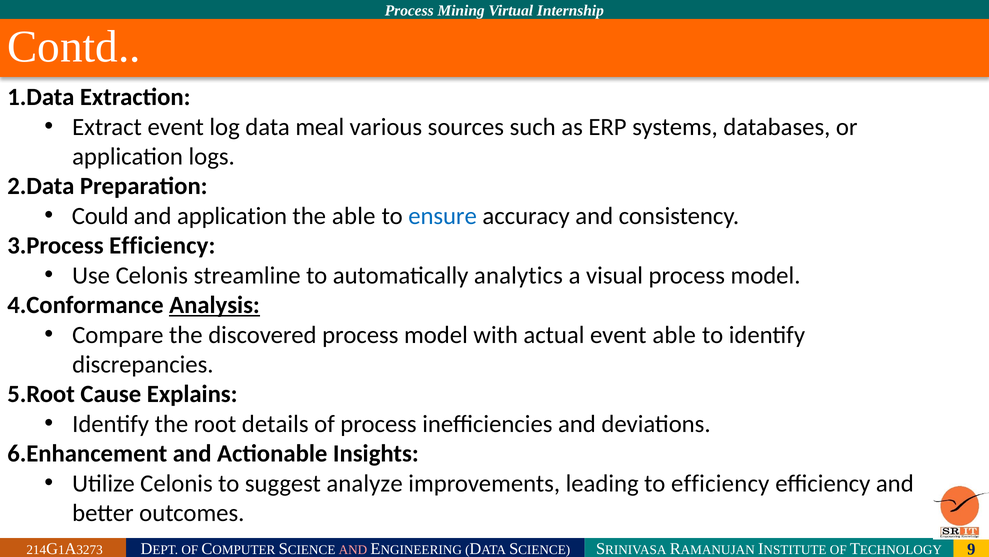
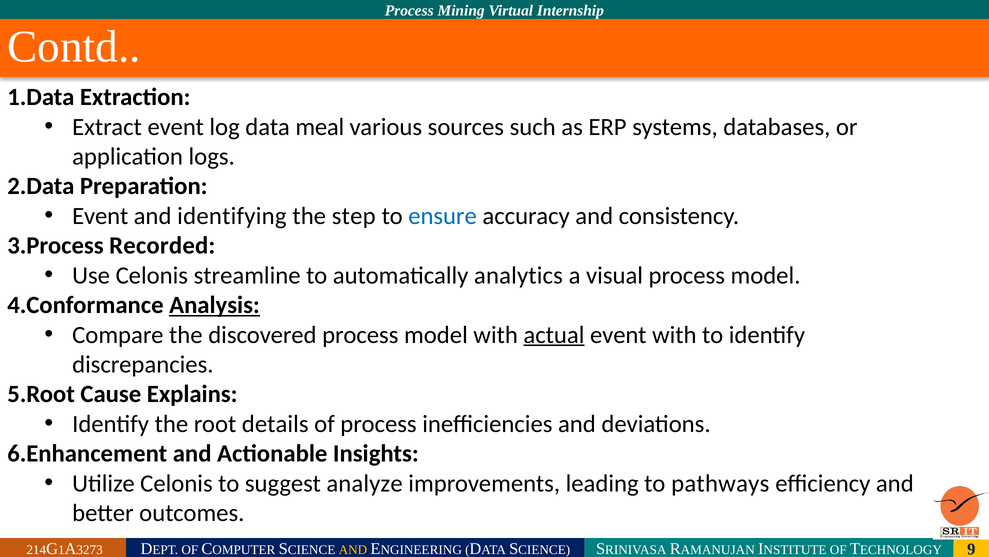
Could at (100, 216): Could -> Event
and application: application -> identifying
the able: able -> step
Efficiency at (162, 245): Efficiency -> Recorded
actual underline: none -> present
event able: able -> with
to efficiency: efficiency -> pathways
AND at (353, 549) colour: pink -> yellow
